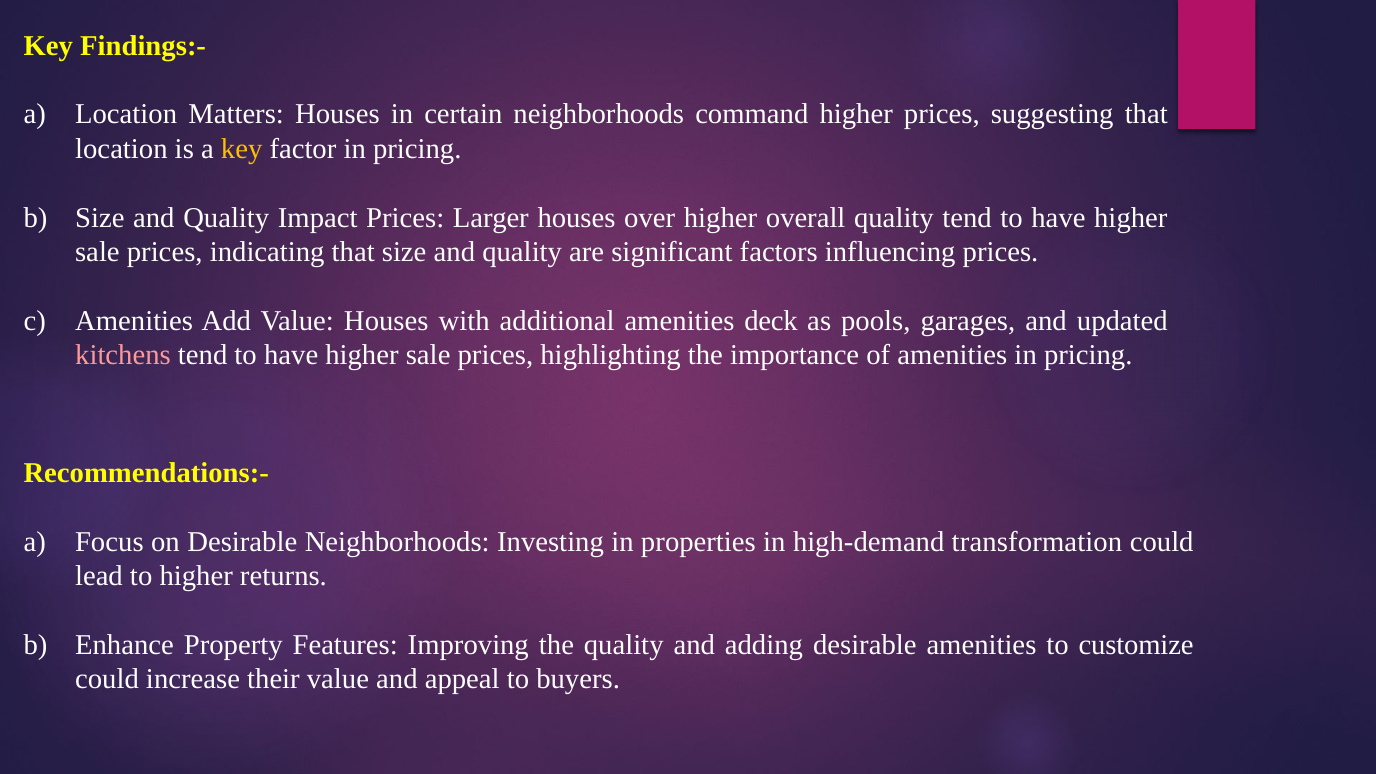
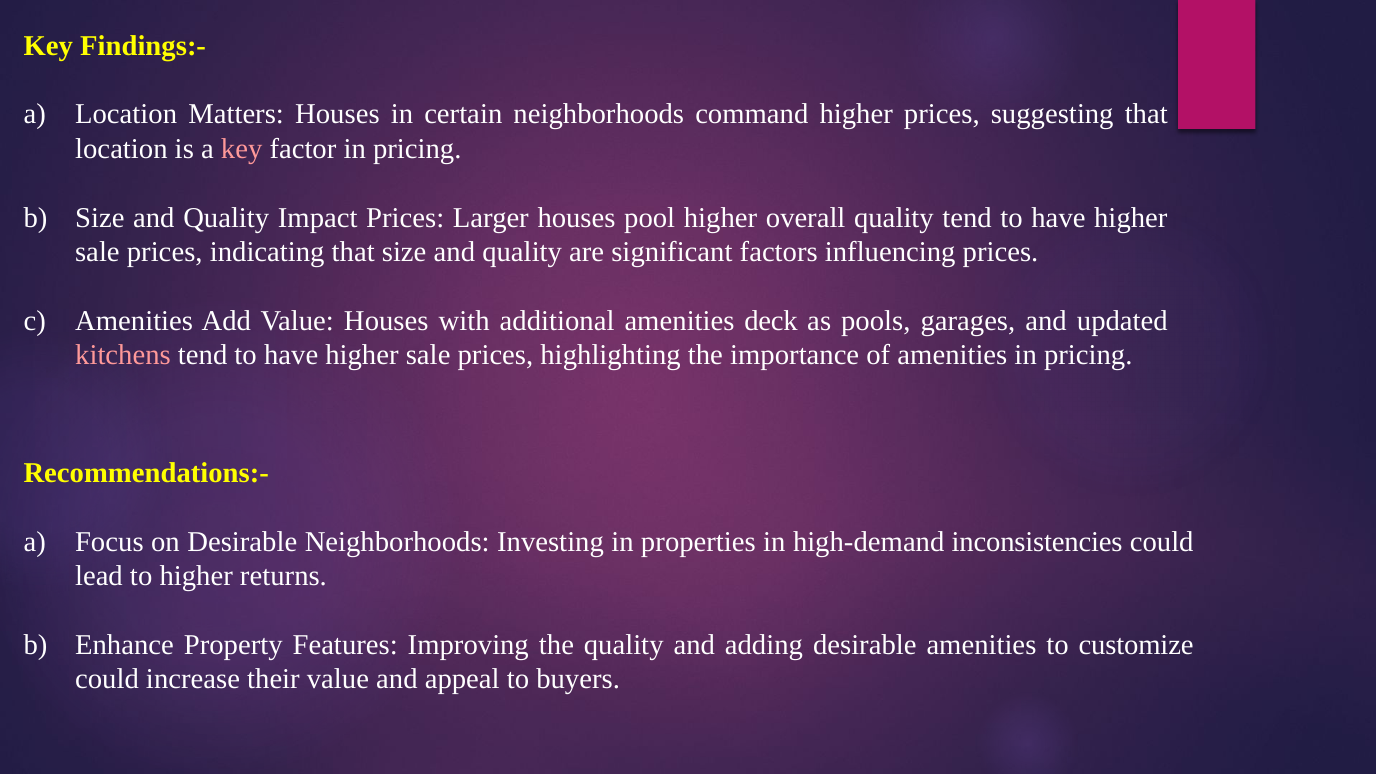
key at (242, 149) colour: yellow -> pink
over: over -> pool
transformation: transformation -> inconsistencies
